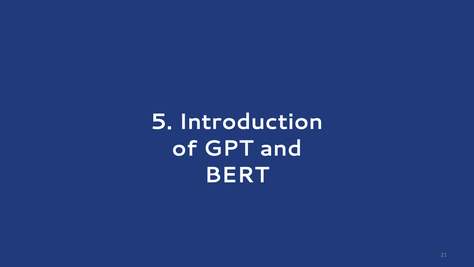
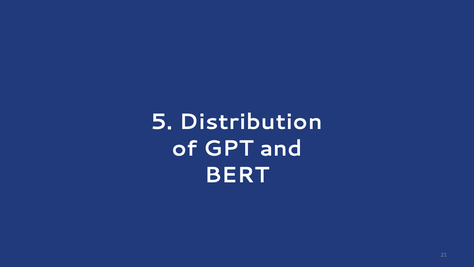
Introduction: Introduction -> Distribution
